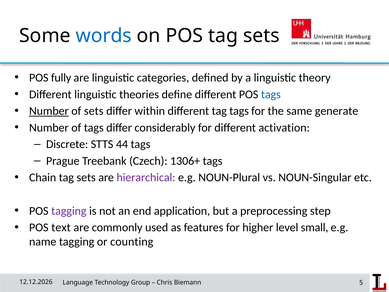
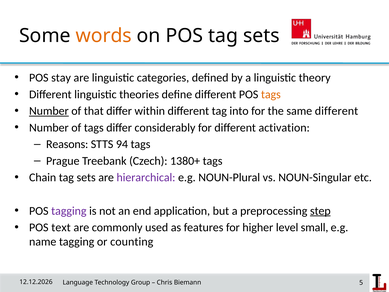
words colour: blue -> orange
fully: fully -> stay
tags at (271, 94) colour: blue -> orange
of sets: sets -> that
tag tags: tags -> into
same generate: generate -> different
Discrete: Discrete -> Reasons
44: 44 -> 94
1306+: 1306+ -> 1380+
step underline: none -> present
